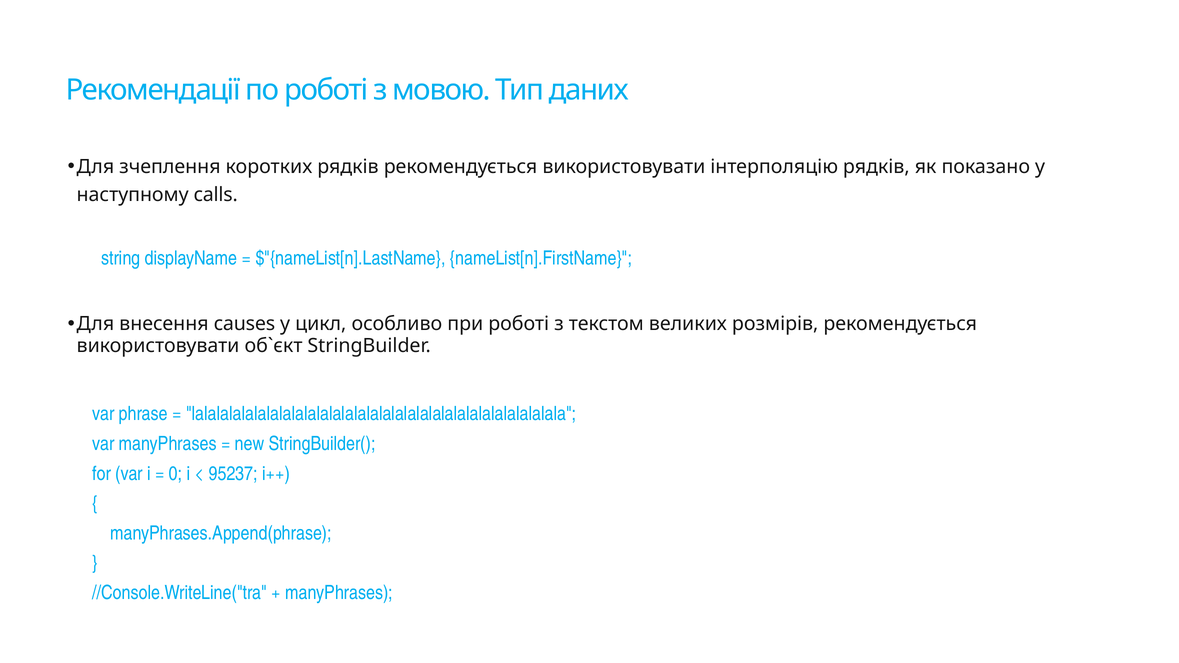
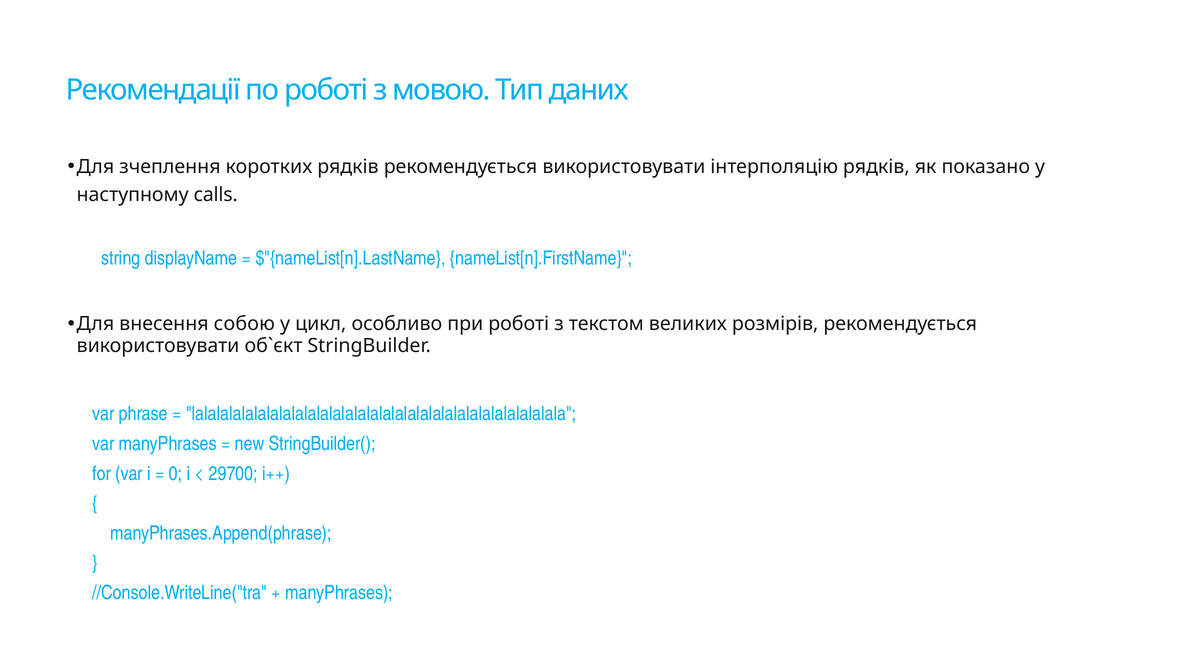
causes: causes -> собою
95237: 95237 -> 29700
